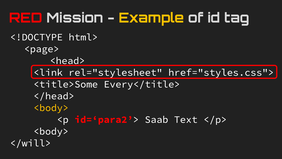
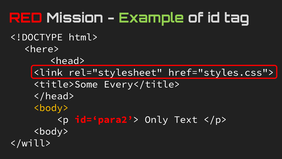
Example colour: yellow -> light green
<page>: <page> -> <here>
Saab: Saab -> Only
